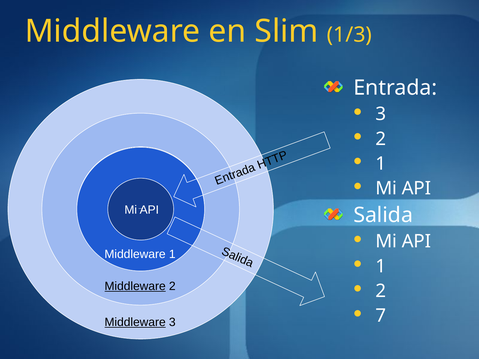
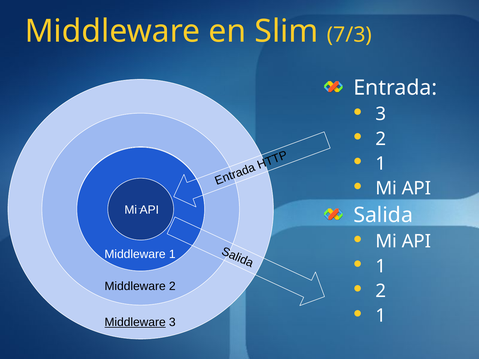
1/3: 1/3 -> 7/3
Middleware at (135, 286) underline: present -> none
7 at (381, 316): 7 -> 1
